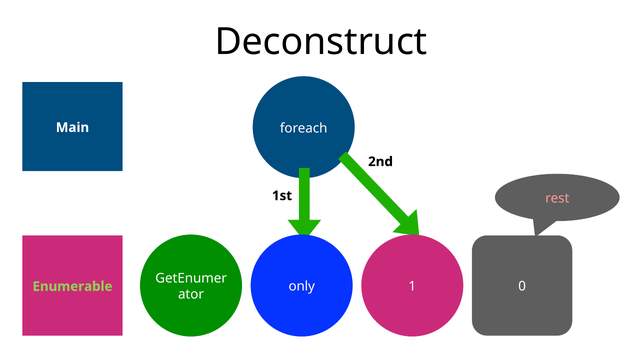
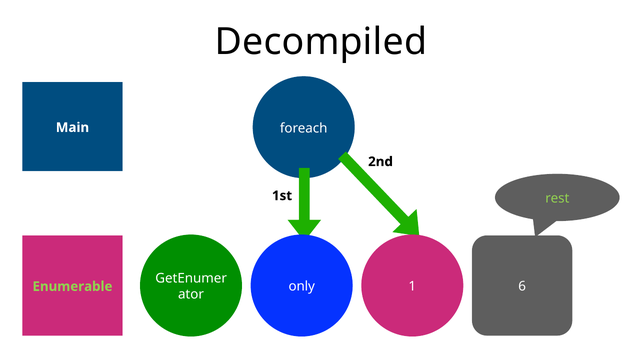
Deconstruct: Deconstruct -> Decompiled
rest colour: pink -> light green
0: 0 -> 6
